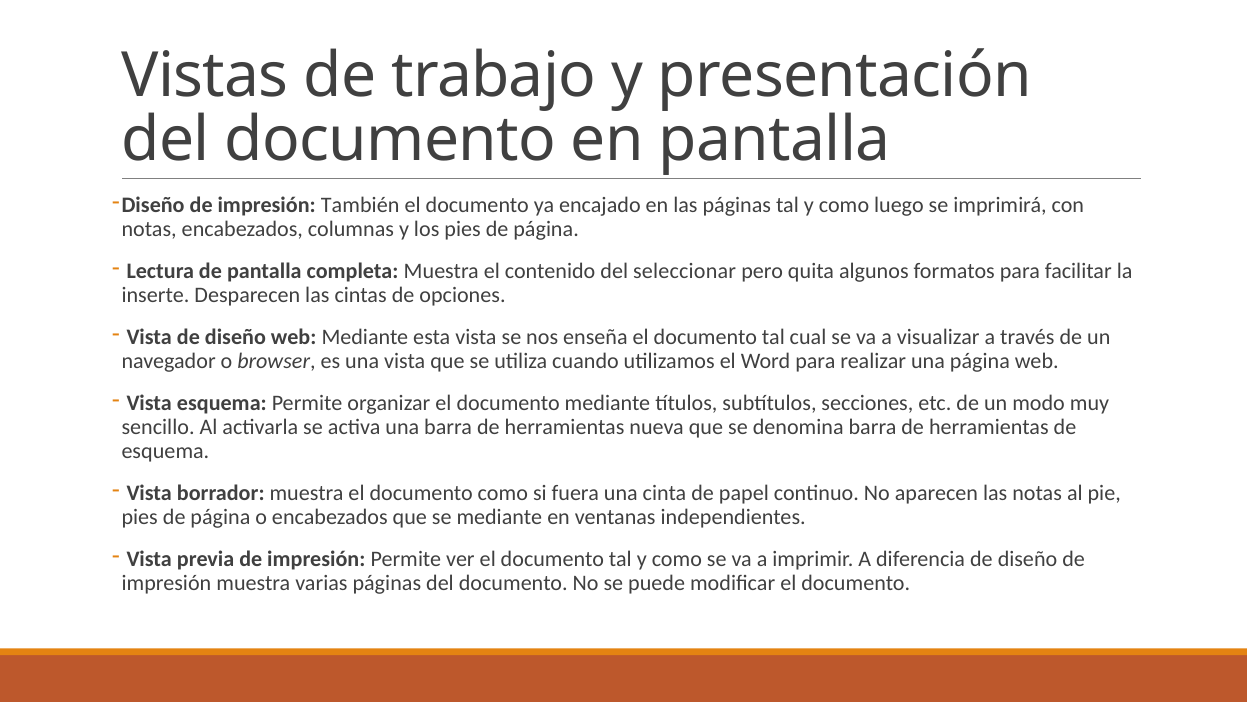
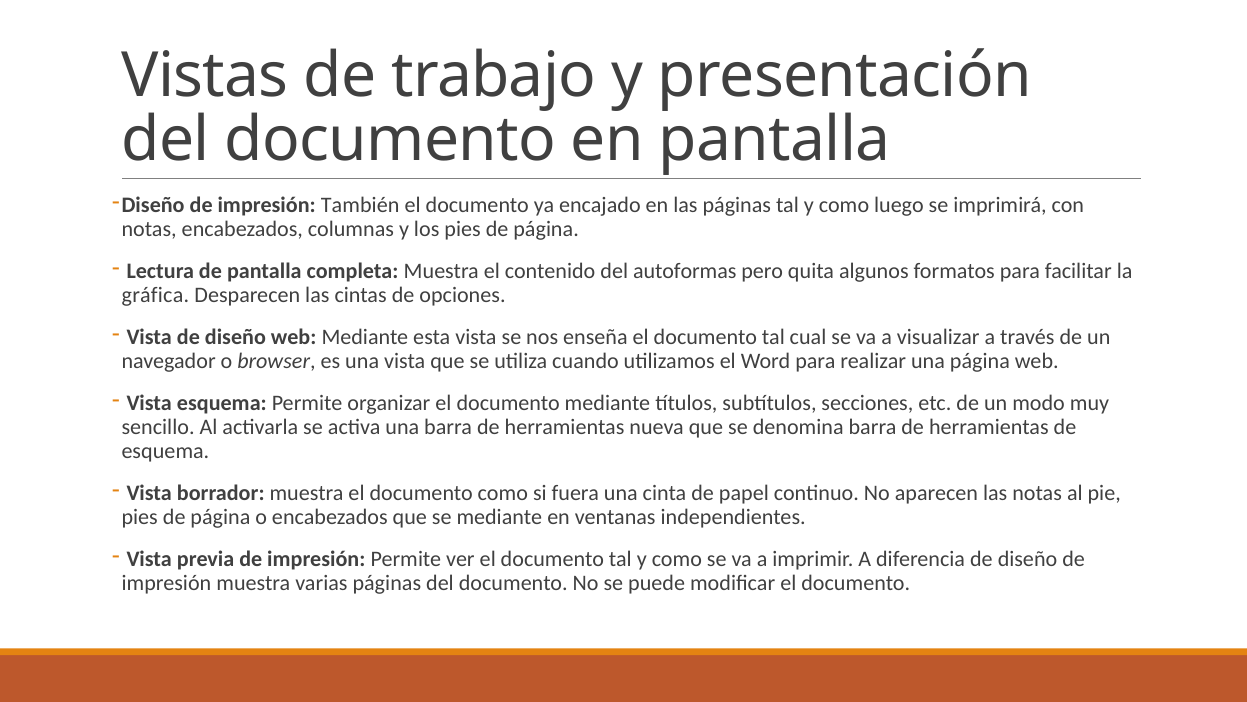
seleccionar: seleccionar -> autoformas
inserte: inserte -> gráfica
